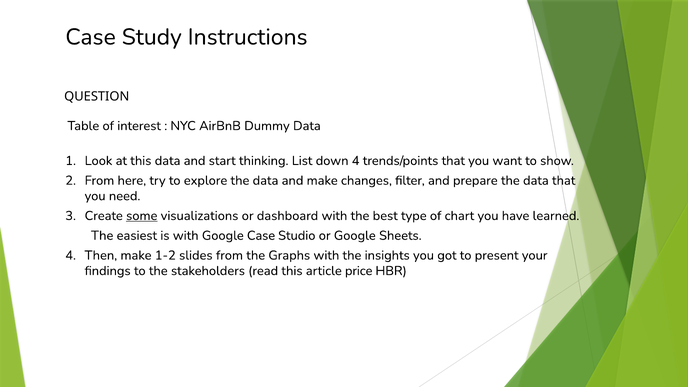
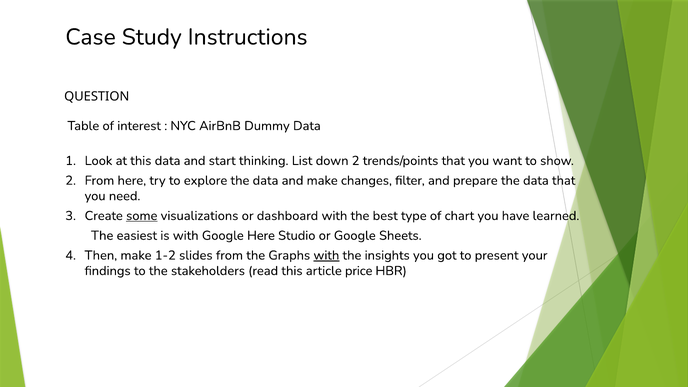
down 4: 4 -> 2
Google Case: Case -> Here
with at (326, 255) underline: none -> present
